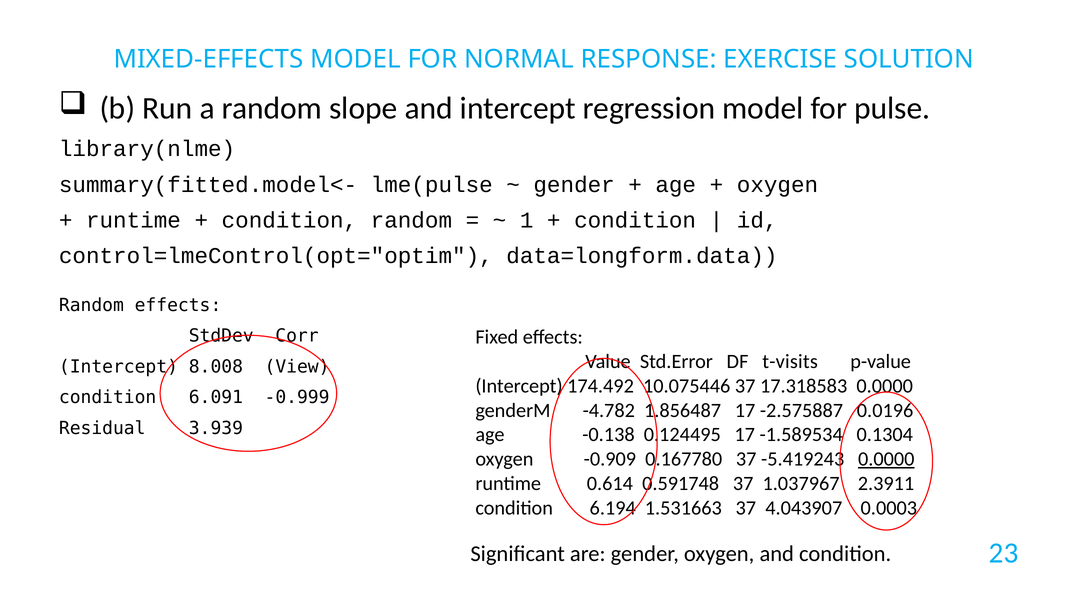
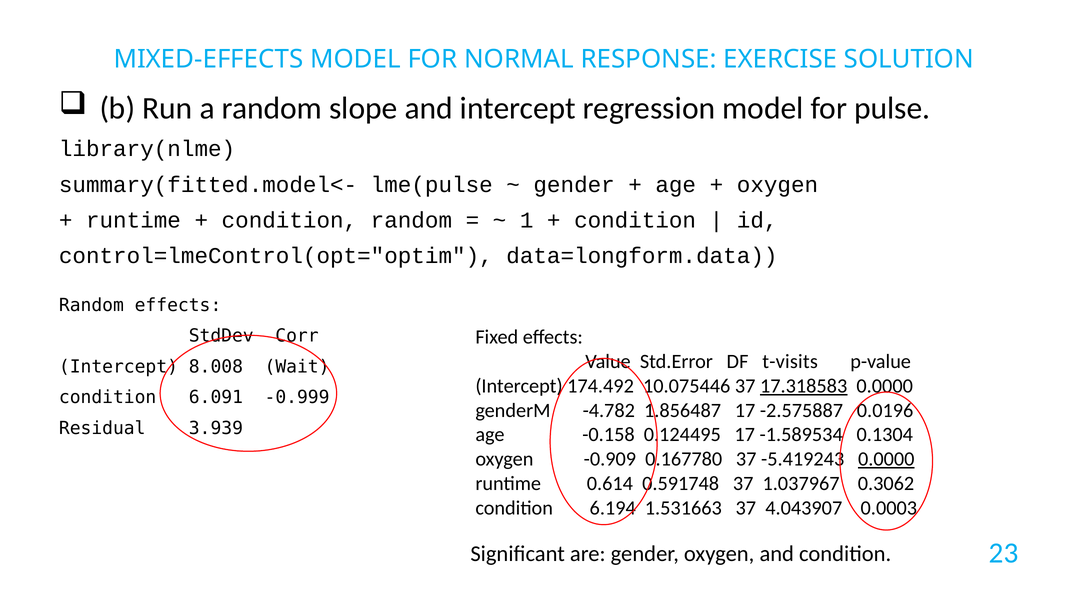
View: View -> Wait
17.318583 underline: none -> present
-0.138: -0.138 -> -0.158
2.3911: 2.3911 -> 0.3062
